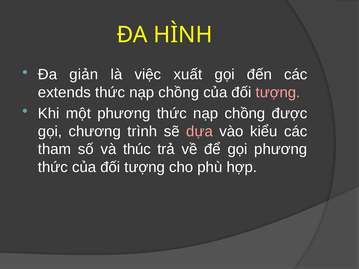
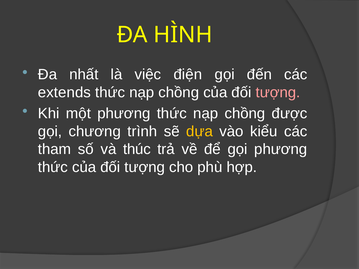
giản: giản -> nhất
xuất: xuất -> điện
dựa colour: pink -> yellow
